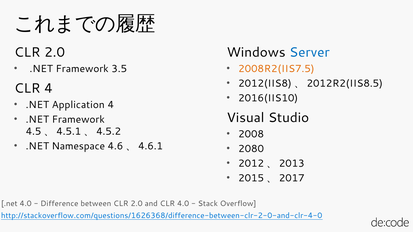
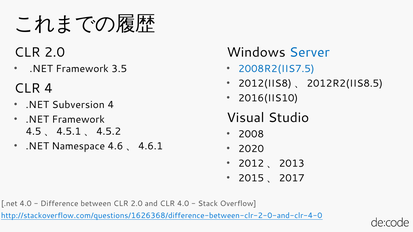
2008R2(IIS7.5 colour: orange -> blue
Application: Application -> Subversion
2080: 2080 -> 2020
